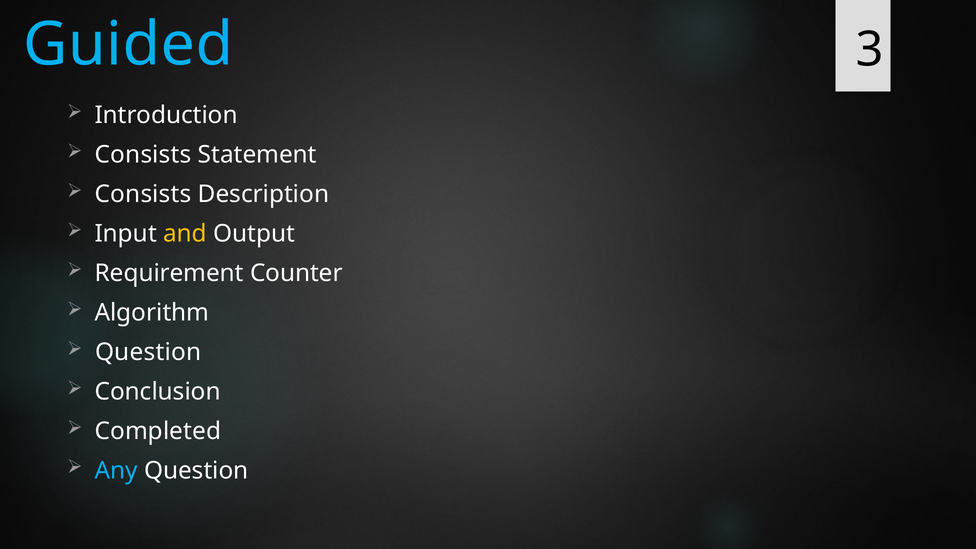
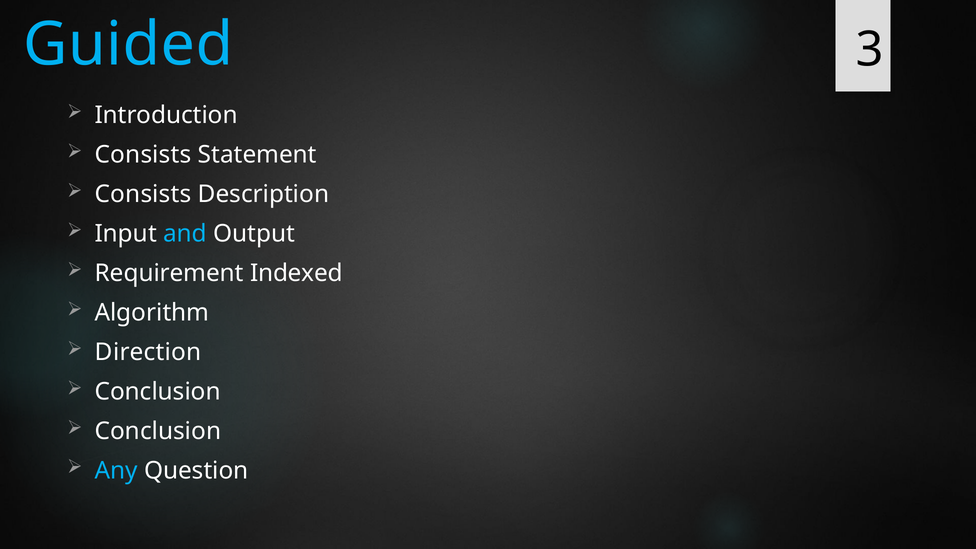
and colour: yellow -> light blue
Counter: Counter -> Indexed
Question at (148, 352): Question -> Direction
Completed at (158, 431): Completed -> Conclusion
